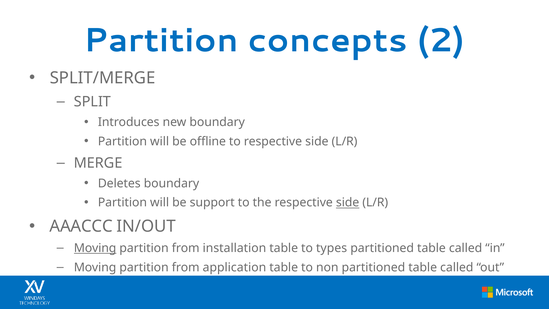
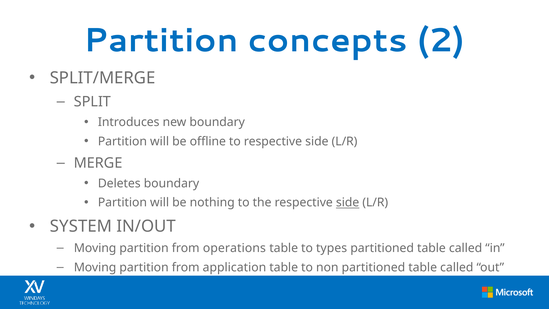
support: support -> nothing
AAACCC: AAACCC -> SYSTEM
Moving at (95, 248) underline: present -> none
installation: installation -> operations
